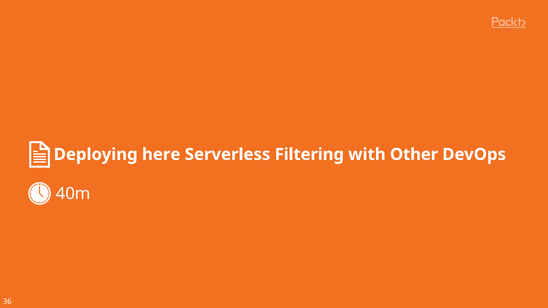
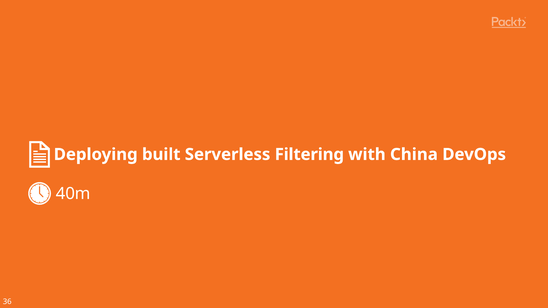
here: here -> built
Other: Other -> China
